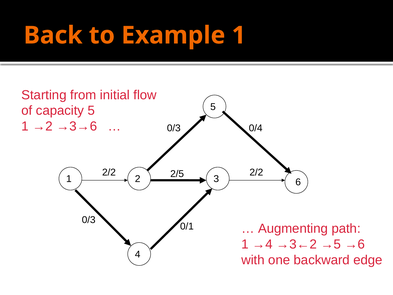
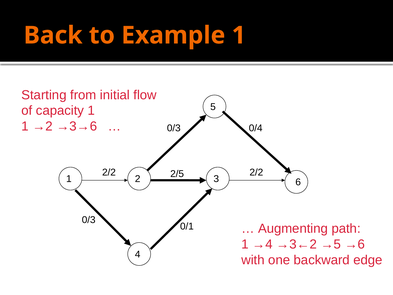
capacity 5: 5 -> 1
